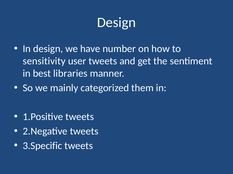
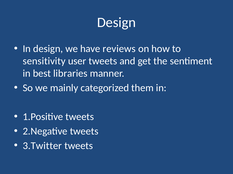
number: number -> reviews
3.Specific: 3.Specific -> 3.Twitter
